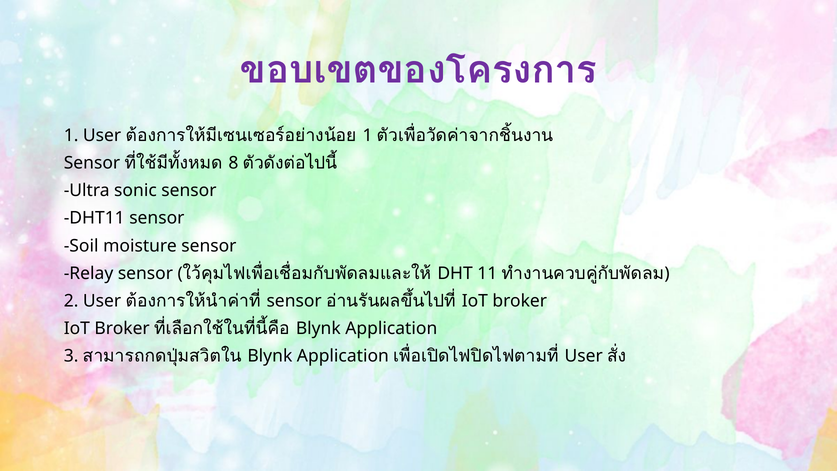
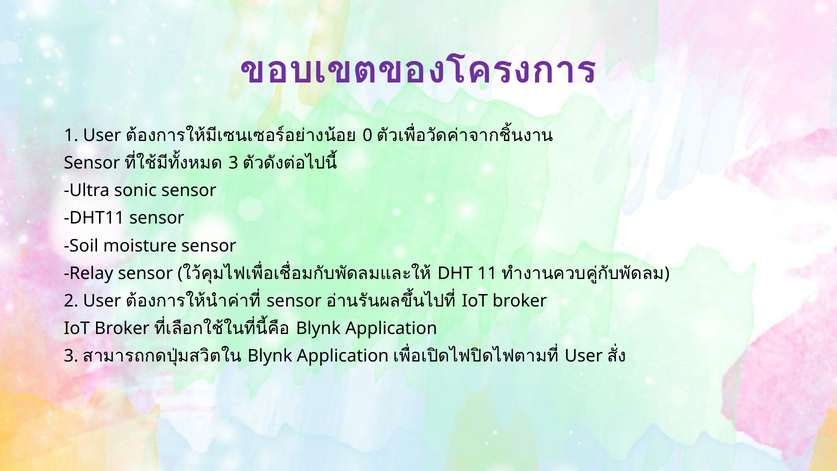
1 at (368, 135): 1 -> 0
8 at (233, 163): 8 -> 3
